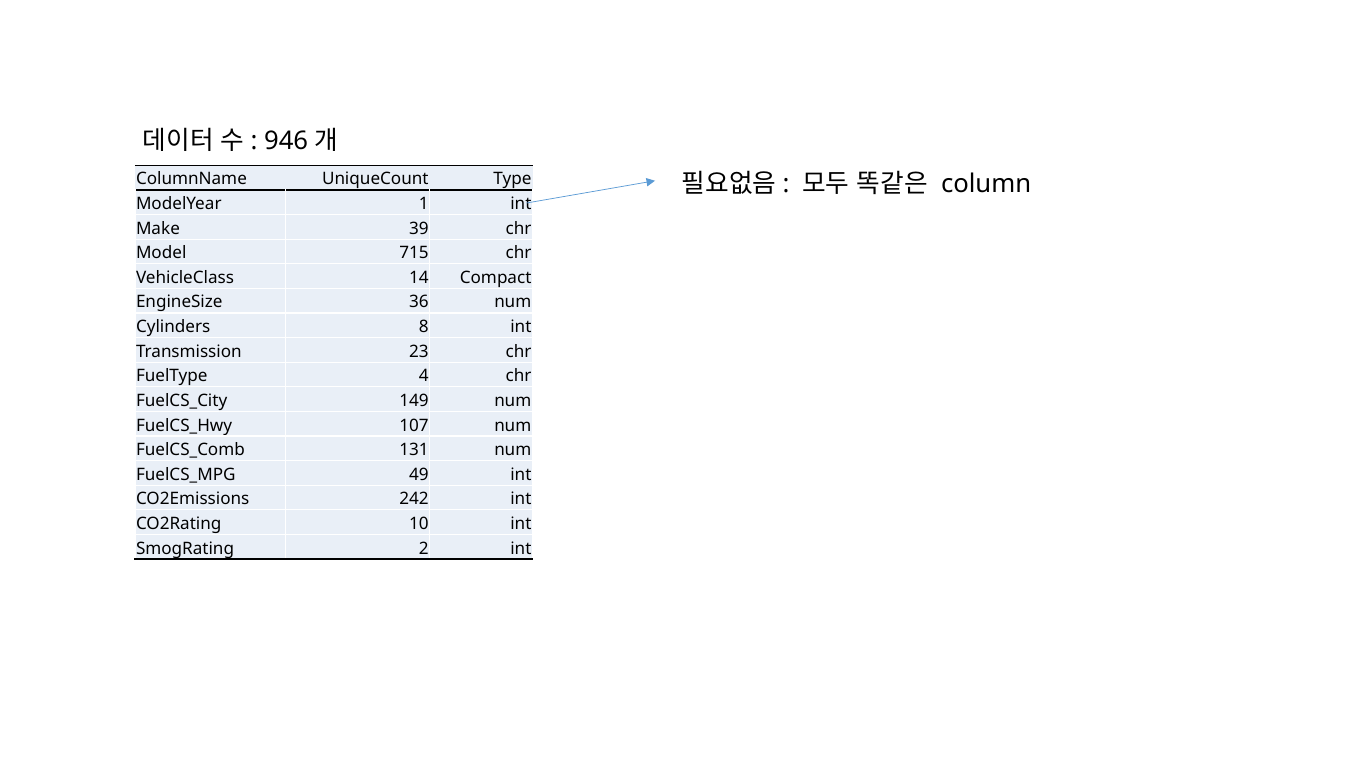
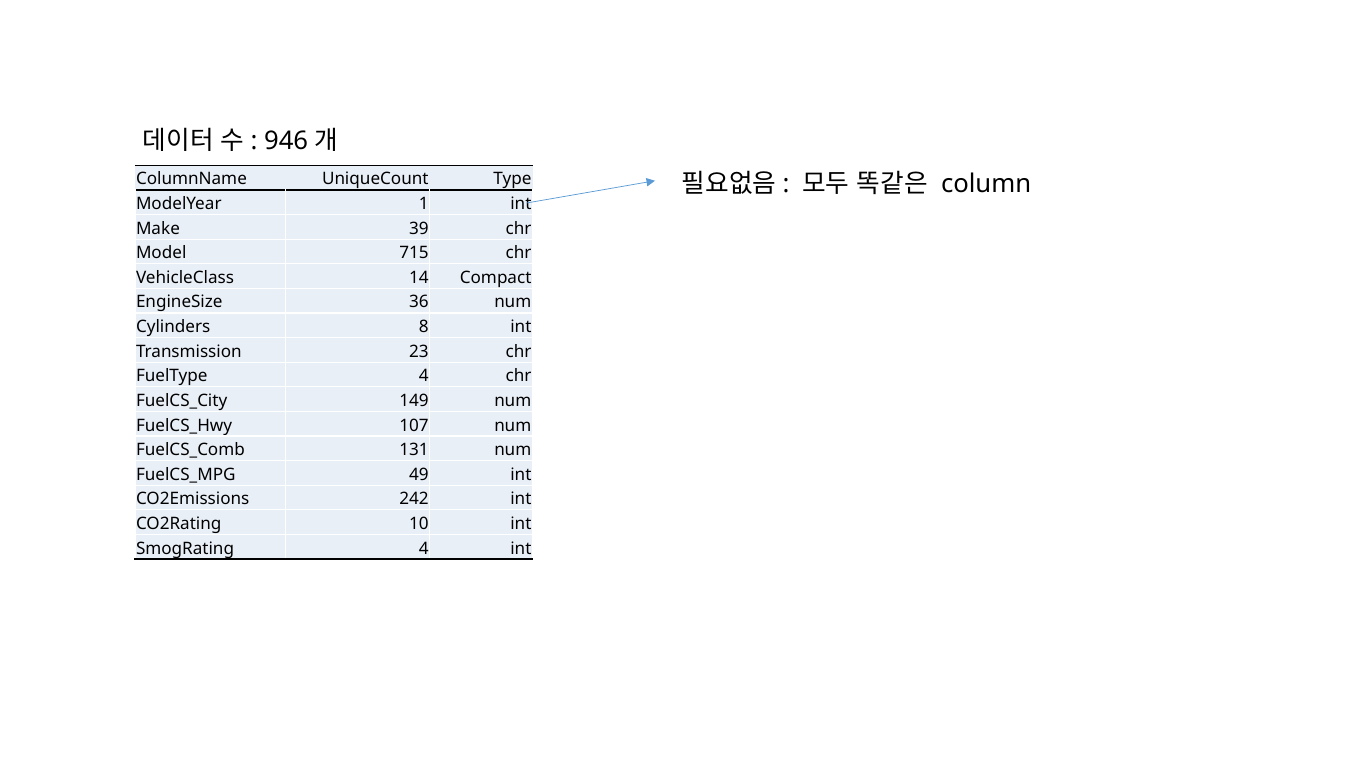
SmogRating 2: 2 -> 4
